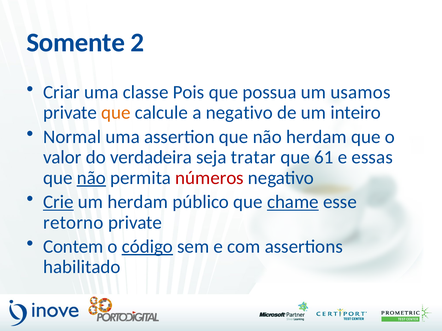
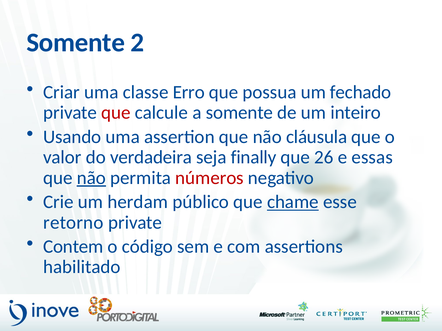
Pois: Pois -> Erro
usamos: usamos -> fechado
que at (116, 113) colour: orange -> red
a negativo: negativo -> somente
Normal: Normal -> Usando
não herdam: herdam -> cláusula
tratar: tratar -> finally
61: 61 -> 26
Crie underline: present -> none
código underline: present -> none
